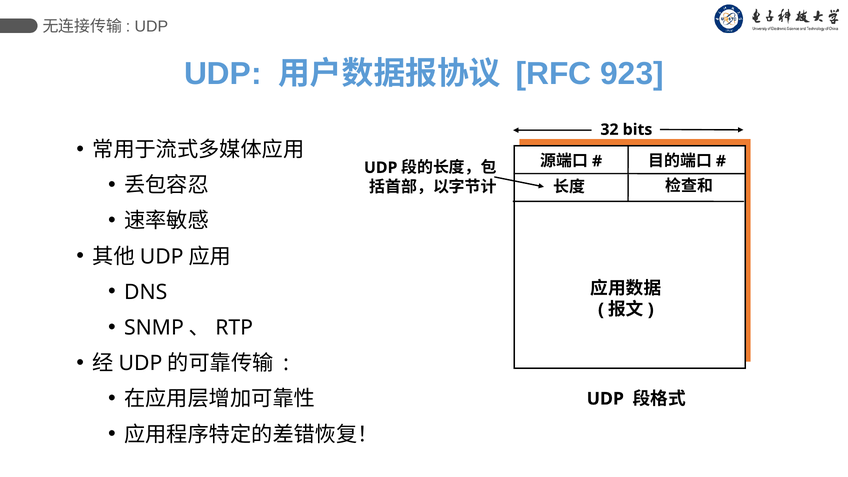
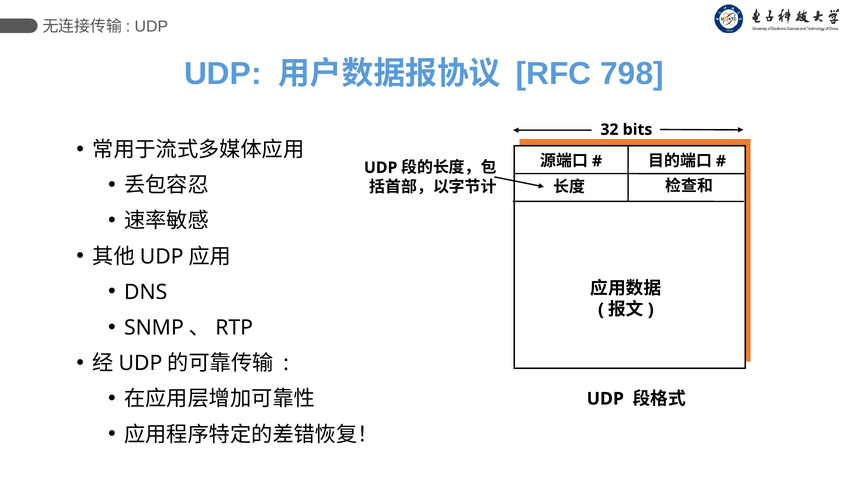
923: 923 -> 798
